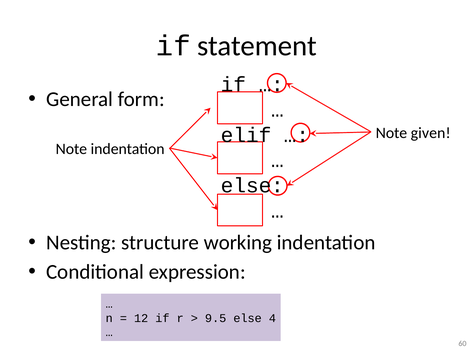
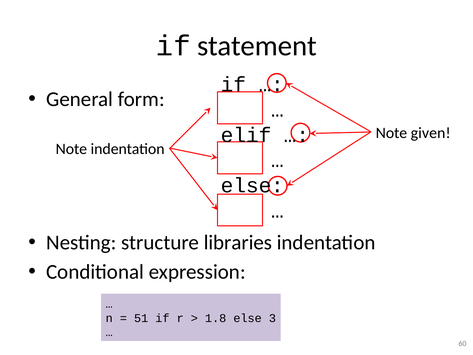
working: working -> libraries
12: 12 -> 51
9.5: 9.5 -> 1.8
4: 4 -> 3
